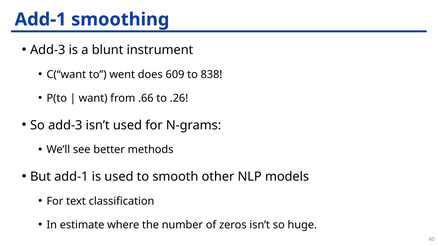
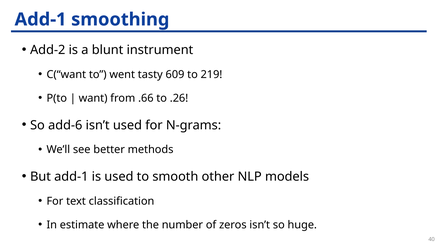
Add-3 at (48, 50): Add-3 -> Add-2
does: does -> tasty
838: 838 -> 219
So add-3: add-3 -> add-6
